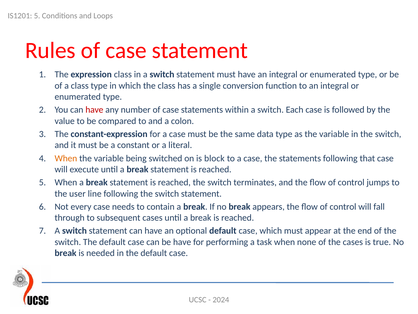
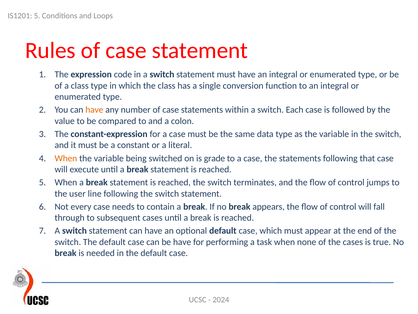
expression class: class -> code
have at (94, 110) colour: red -> orange
block: block -> grade
